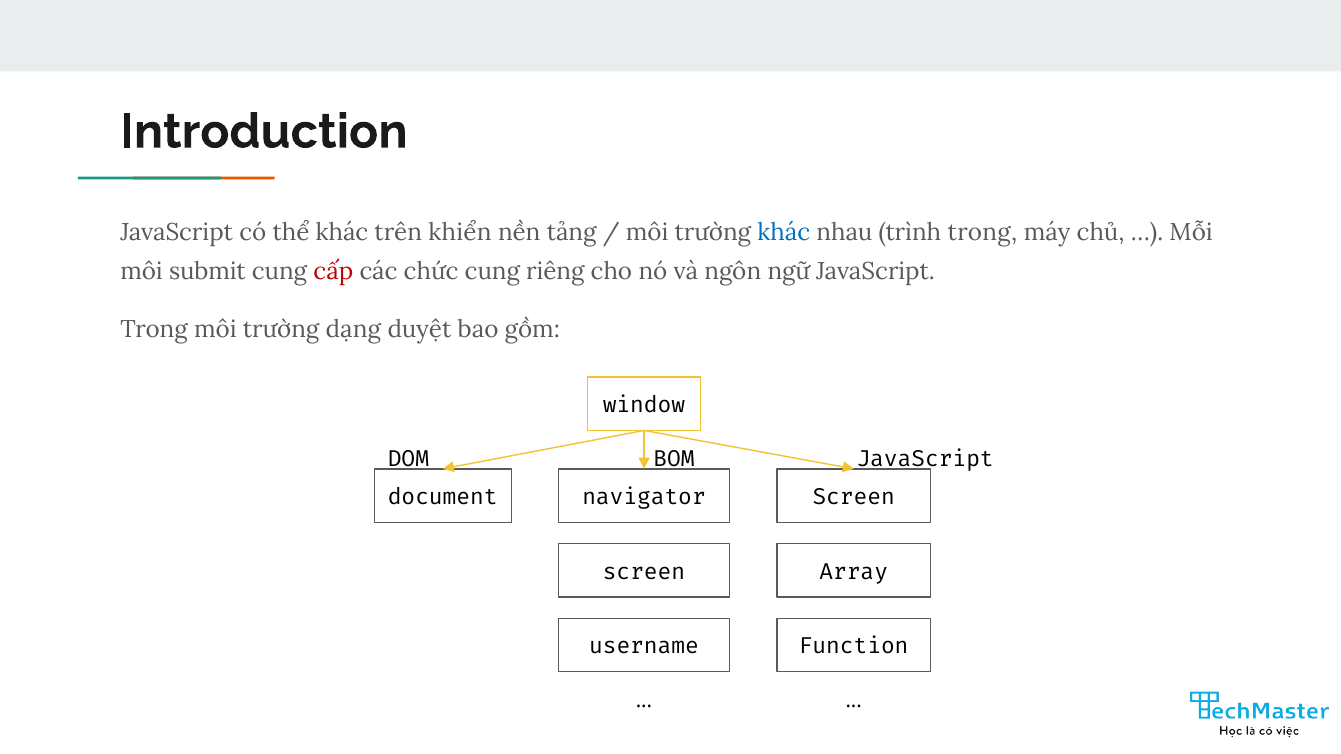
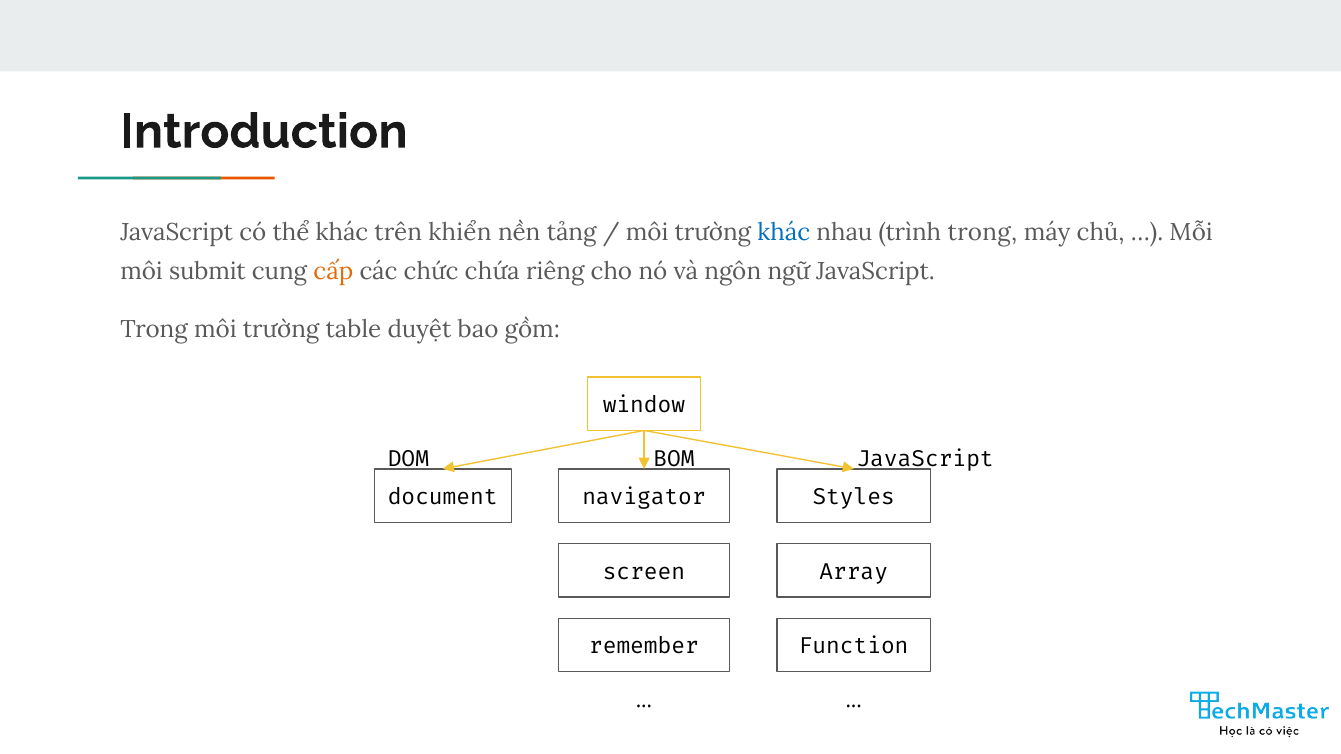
cấp colour: red -> orange
chức cung: cung -> chứa
dạng: dạng -> table
navigator Screen: Screen -> Styles
username: username -> remember
